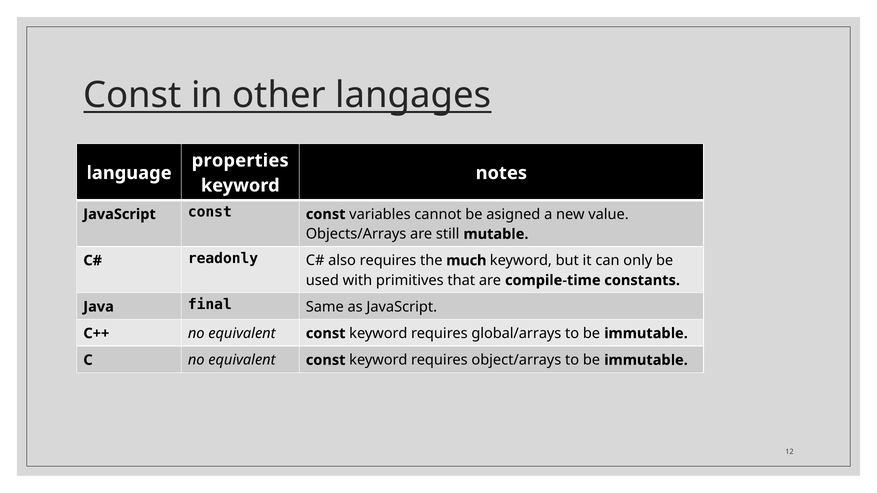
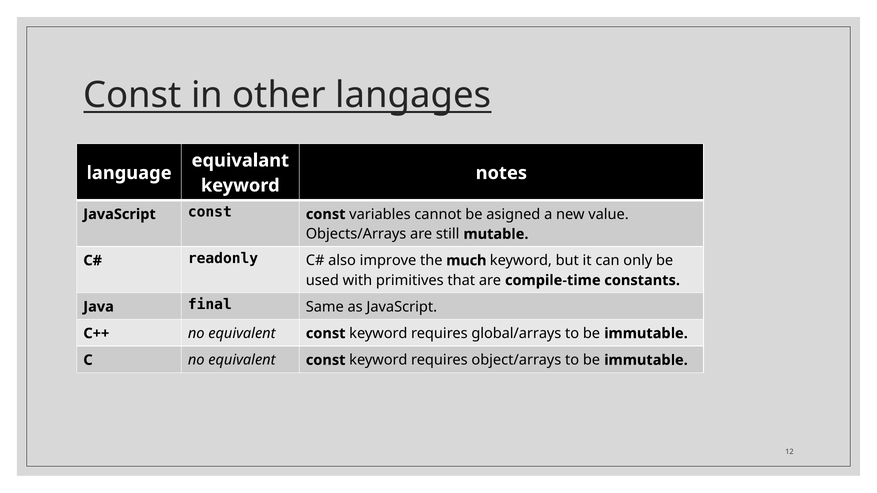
properties: properties -> equivalant
also requires: requires -> improve
